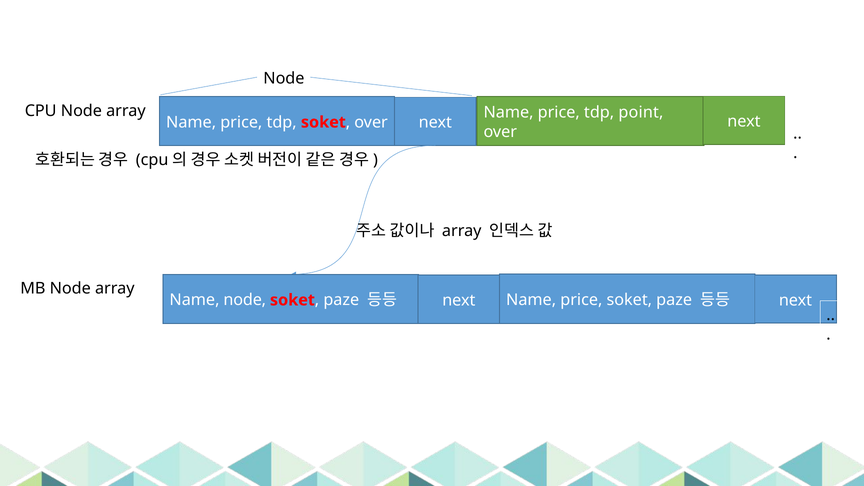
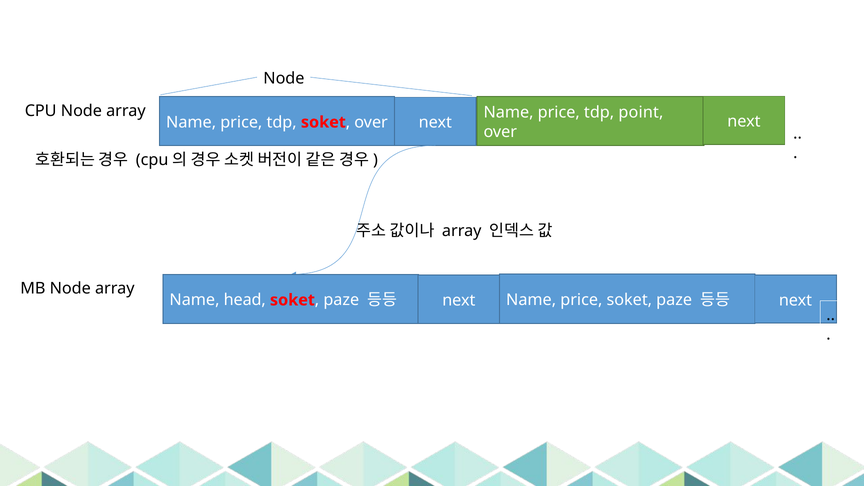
Name node: node -> head
